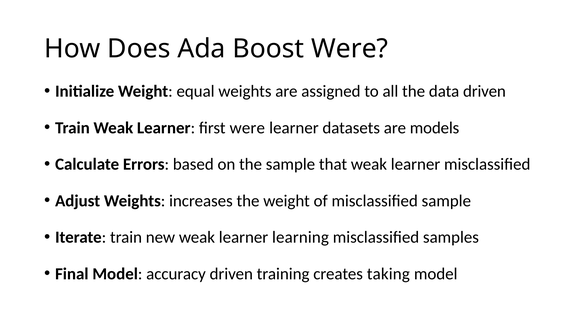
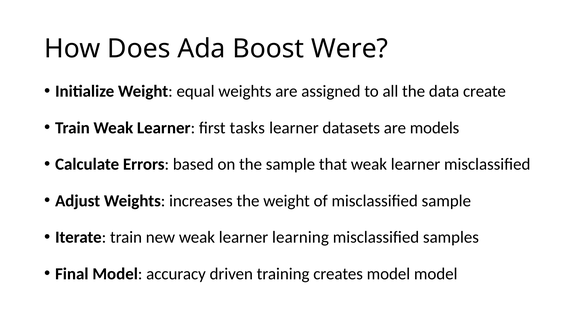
data driven: driven -> create
first were: were -> tasks
creates taking: taking -> model
